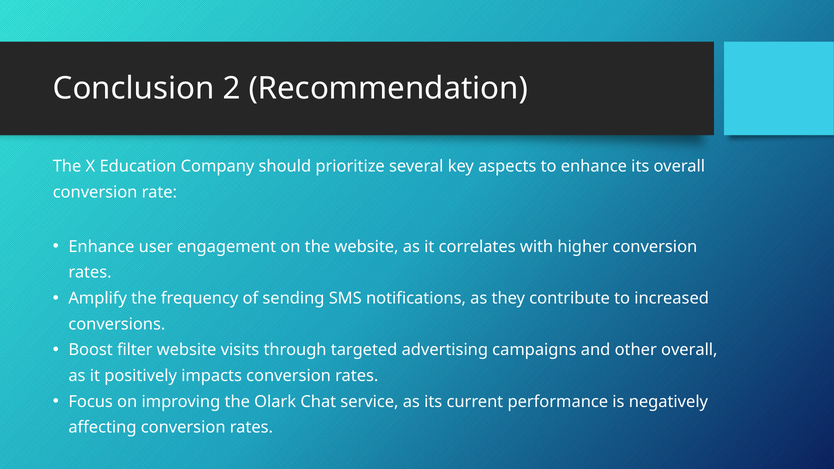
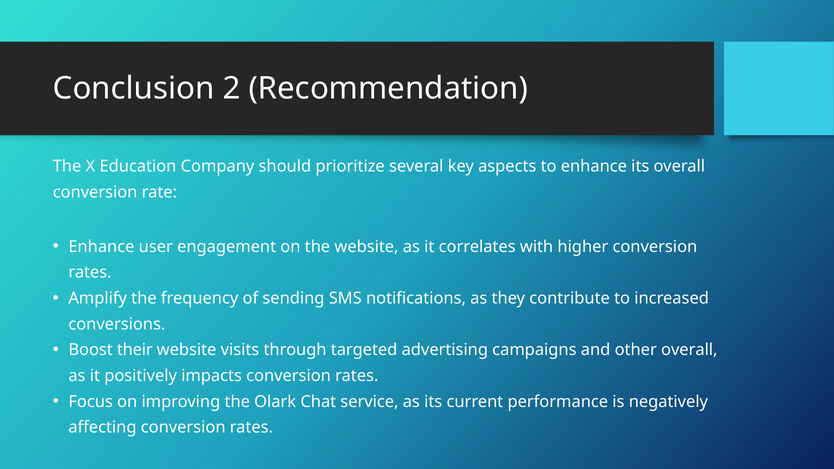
filter: filter -> their
